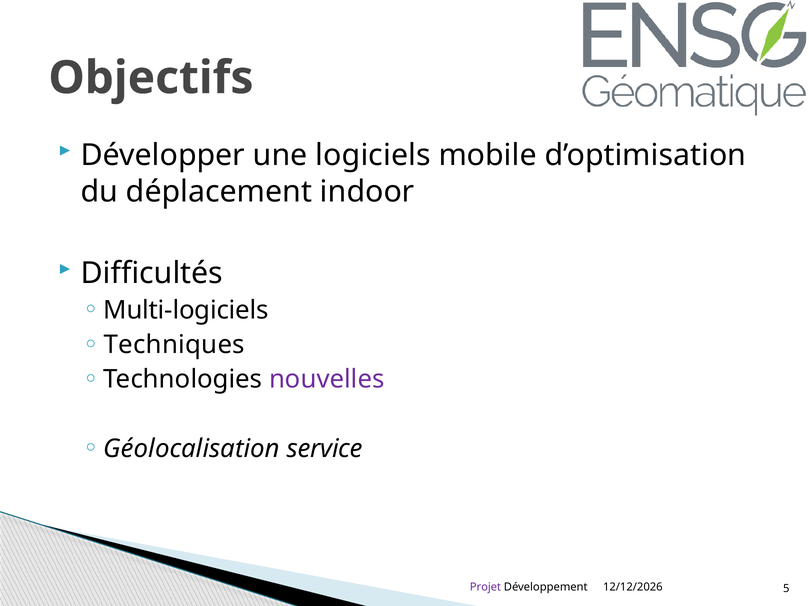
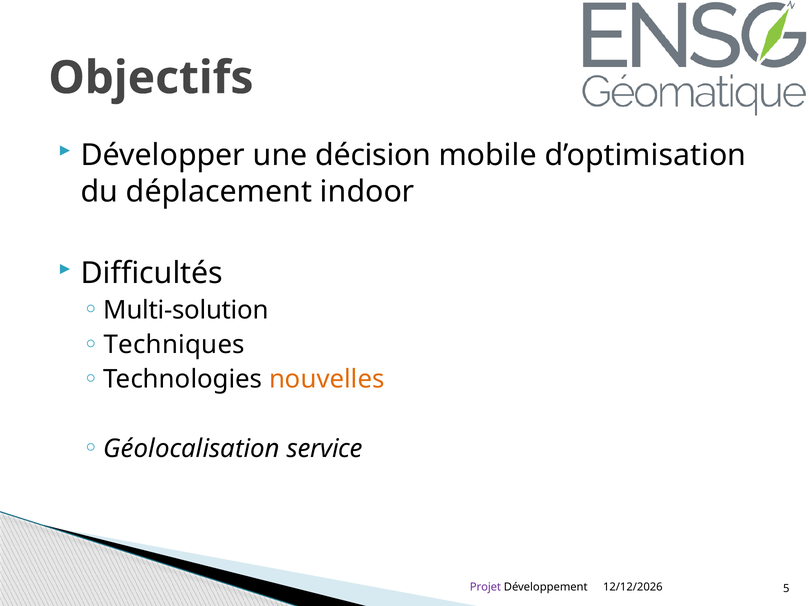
logiciels: logiciels -> décision
Multi-logiciels: Multi-logiciels -> Multi-solution
nouvelles colour: purple -> orange
